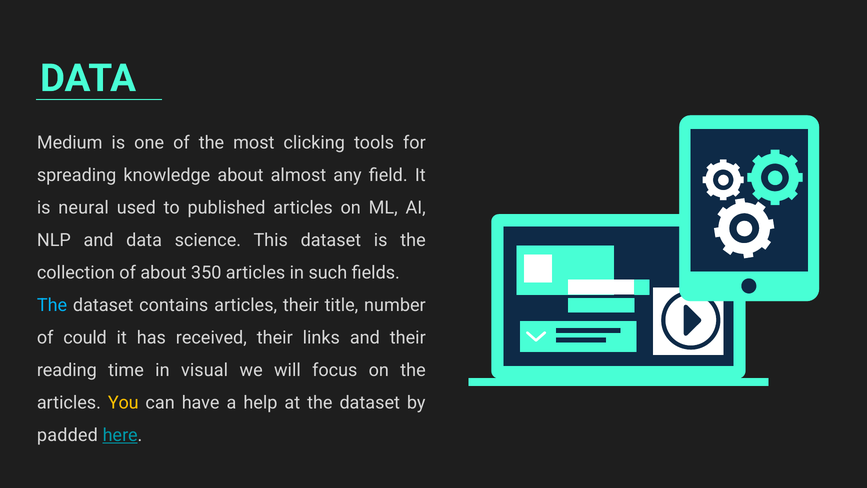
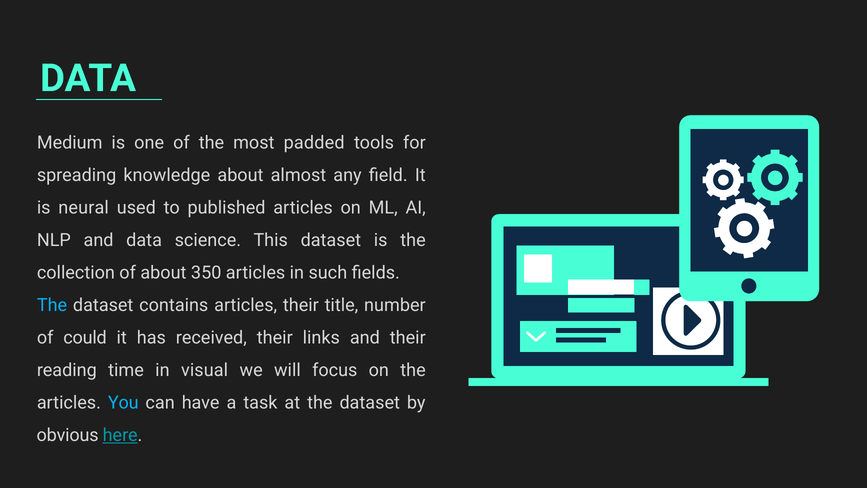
clicking: clicking -> padded
You colour: yellow -> light blue
help: help -> task
padded: padded -> obvious
